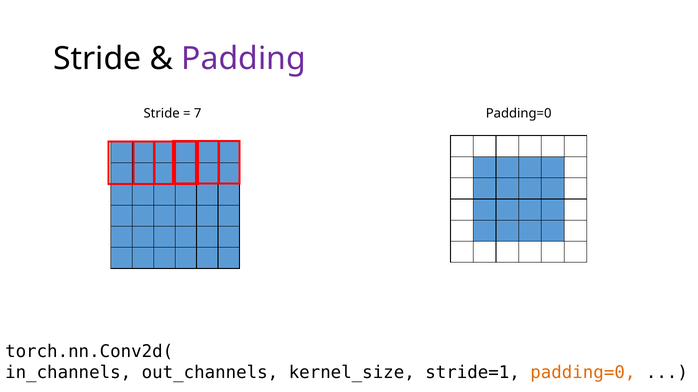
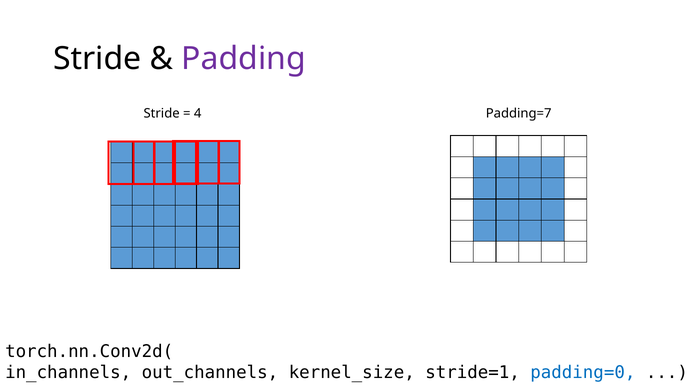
7: 7 -> 4
Padding=0 at (519, 114): Padding=0 -> Padding=7
padding=0 at (583, 373) colour: orange -> blue
